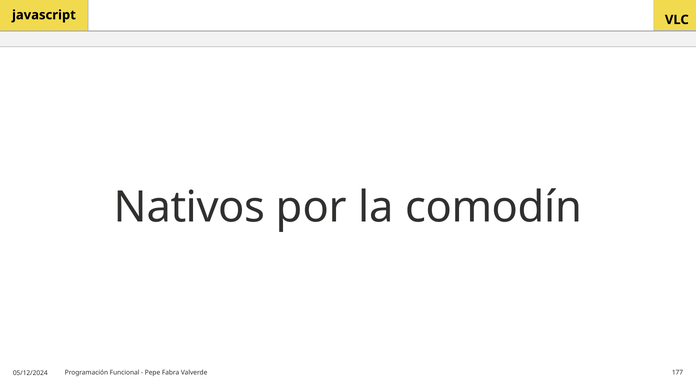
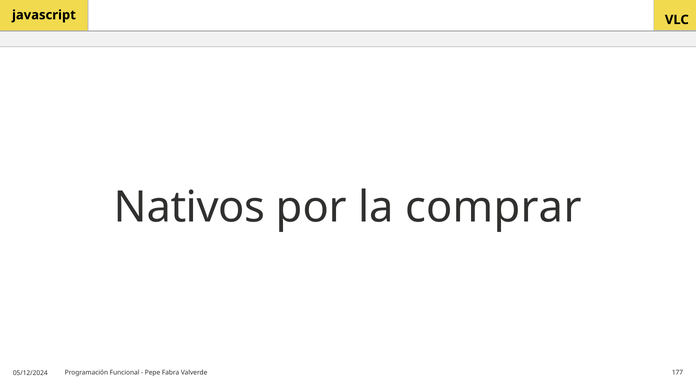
comodín: comodín -> comprar
